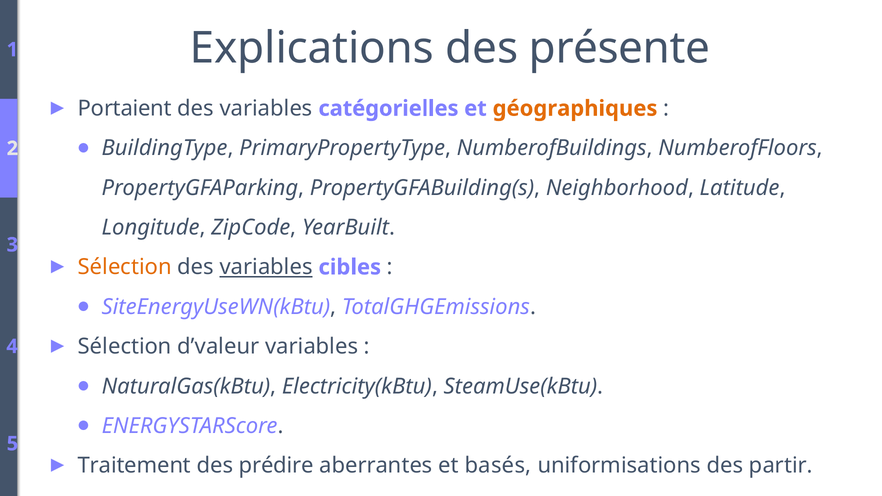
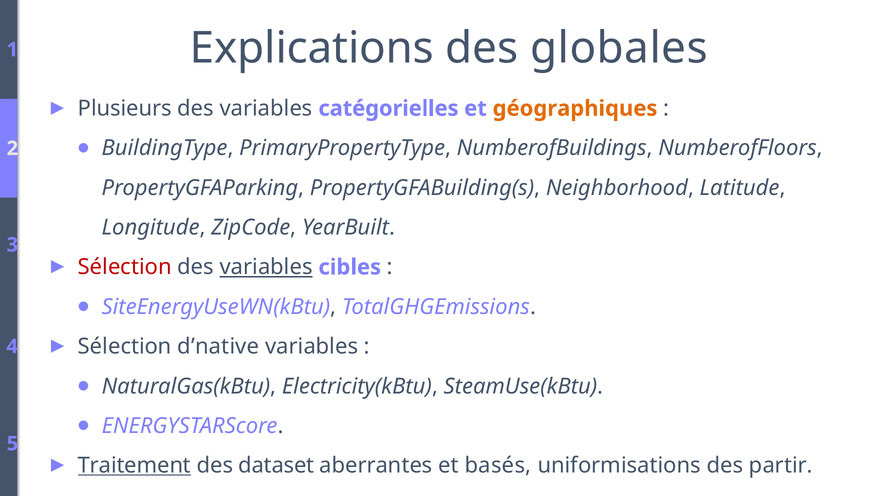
présente: présente -> globales
Portaient: Portaient -> Plusieurs
Sélection at (125, 267) colour: orange -> red
d’valeur: d’valeur -> d’native
Traitement underline: none -> present
prédire: prédire -> dataset
